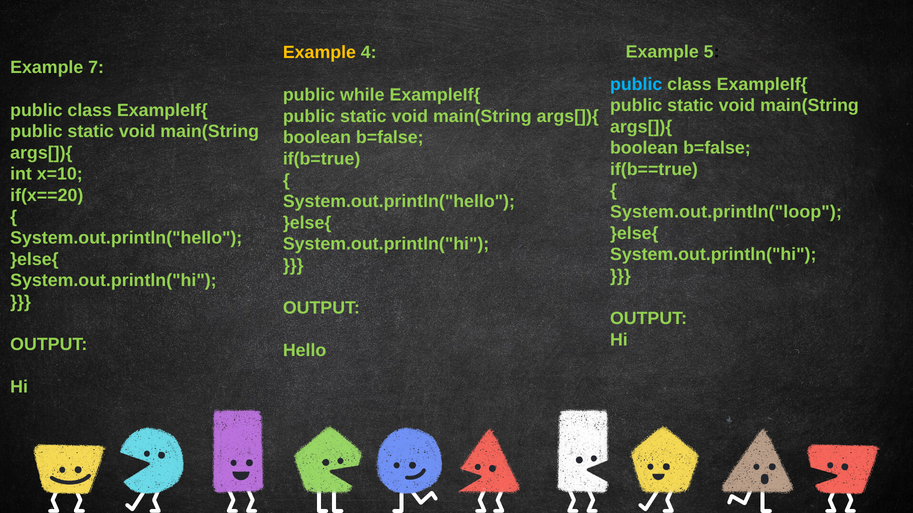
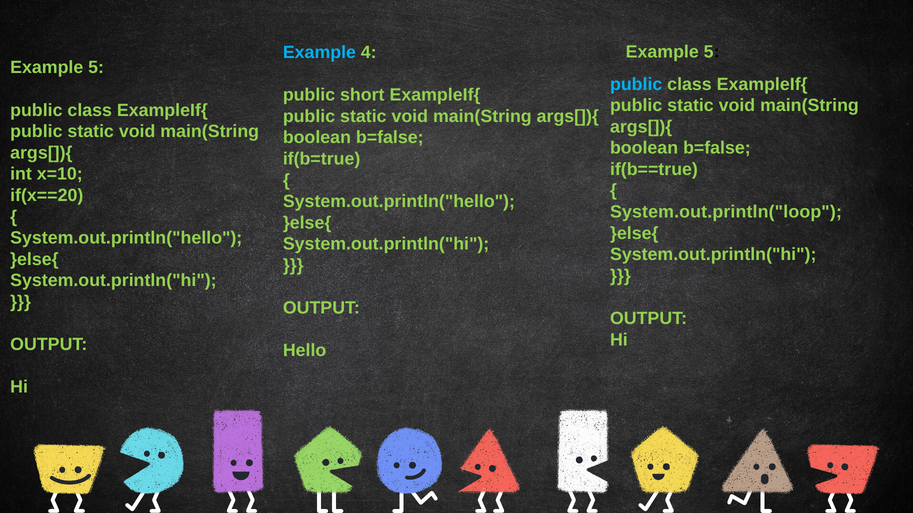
Example at (319, 53) colour: yellow -> light blue
7 at (96, 68): 7 -> 5
while: while -> short
